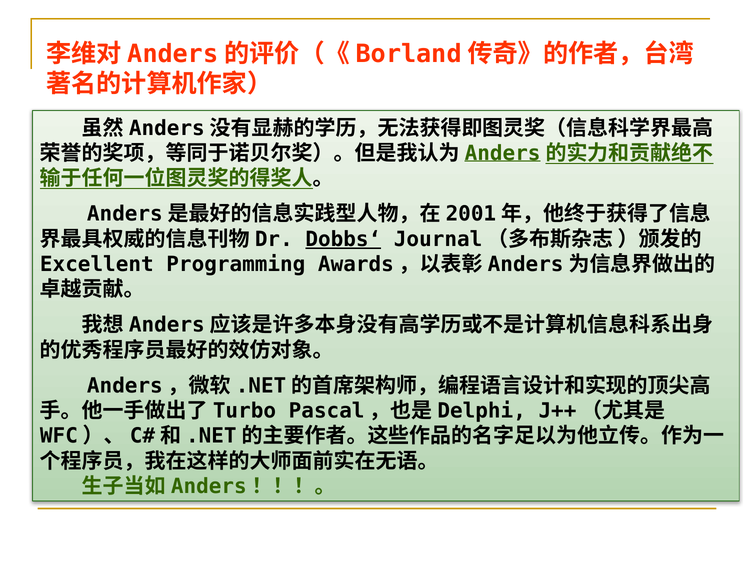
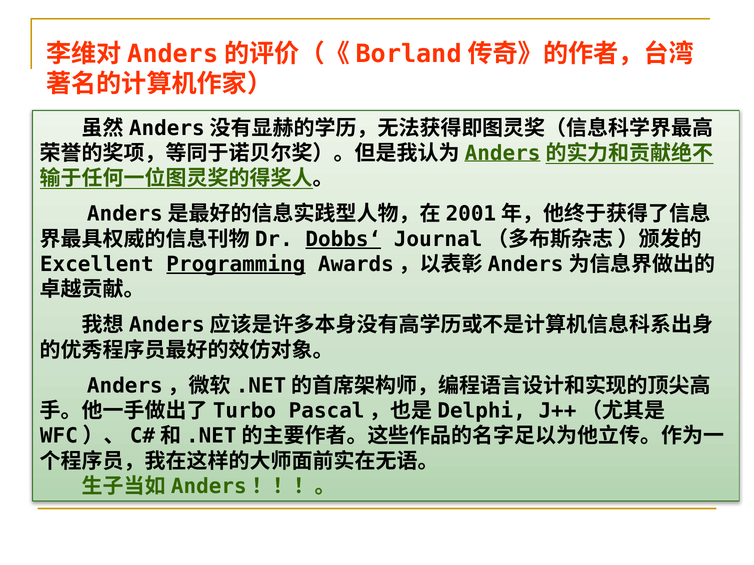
Programming underline: none -> present
